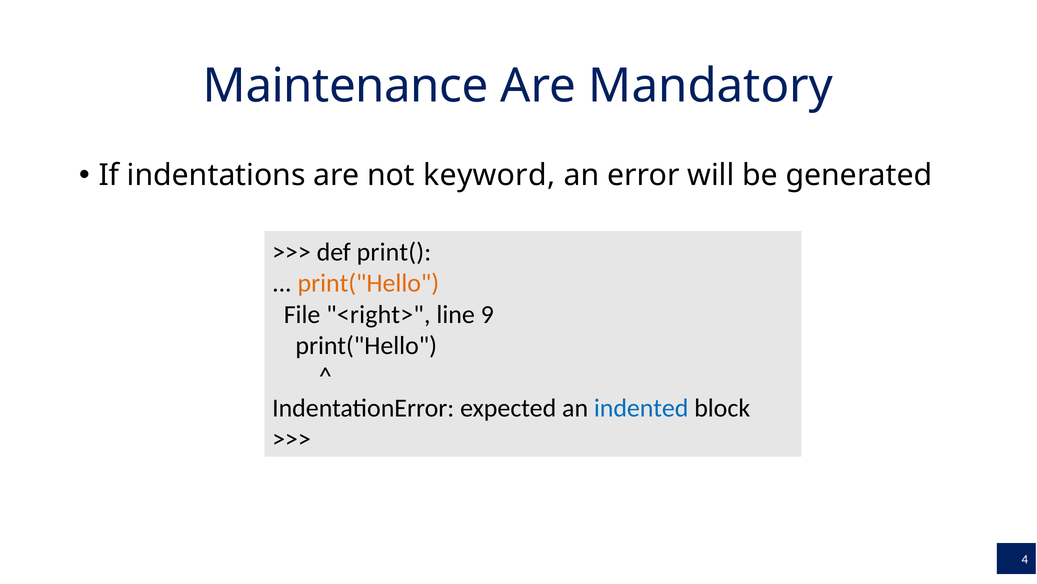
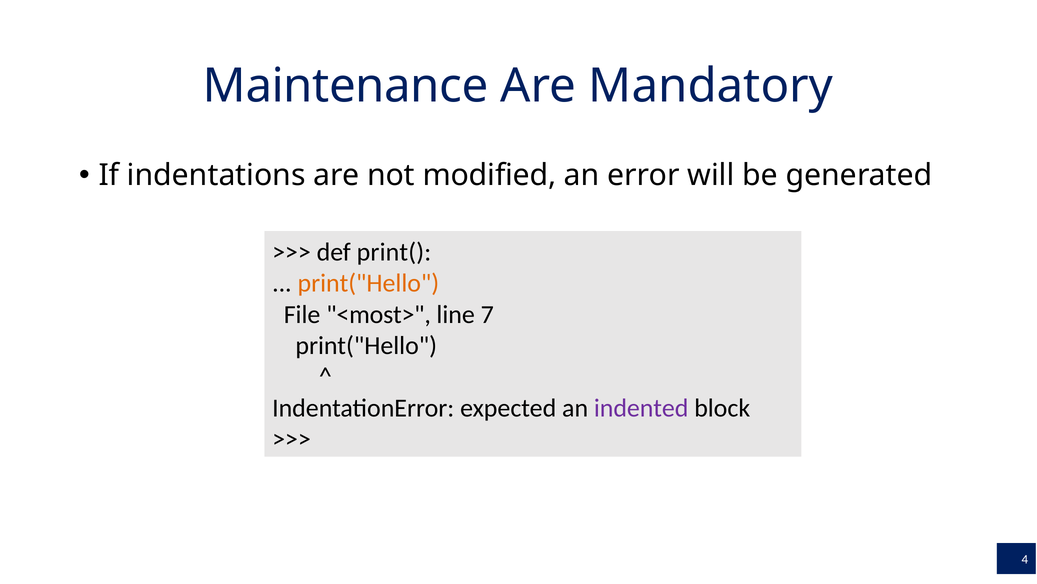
keyword: keyword -> modified
<right>: <right> -> <most>
9: 9 -> 7
indented colour: blue -> purple
